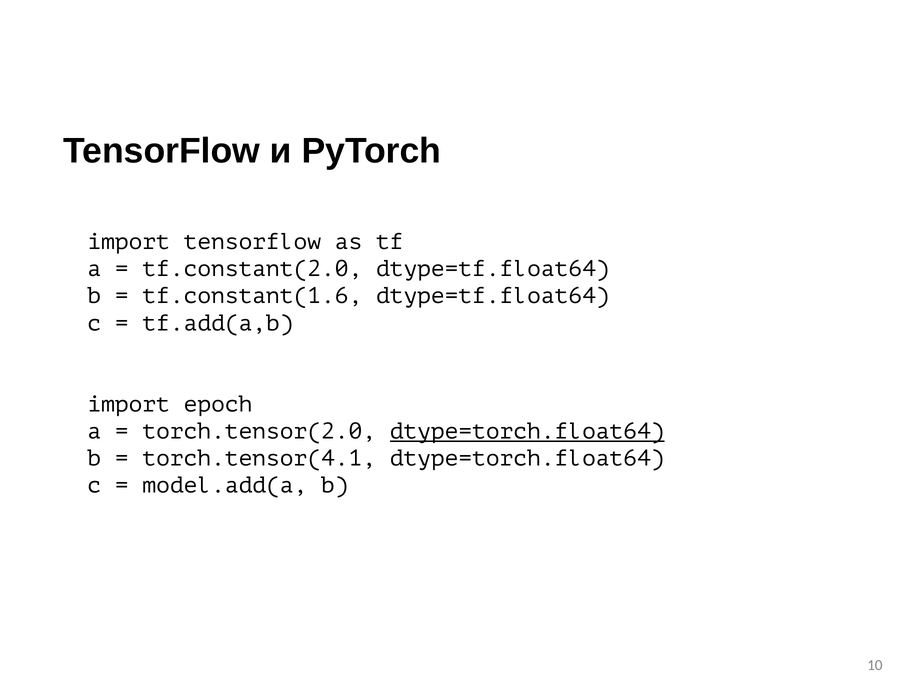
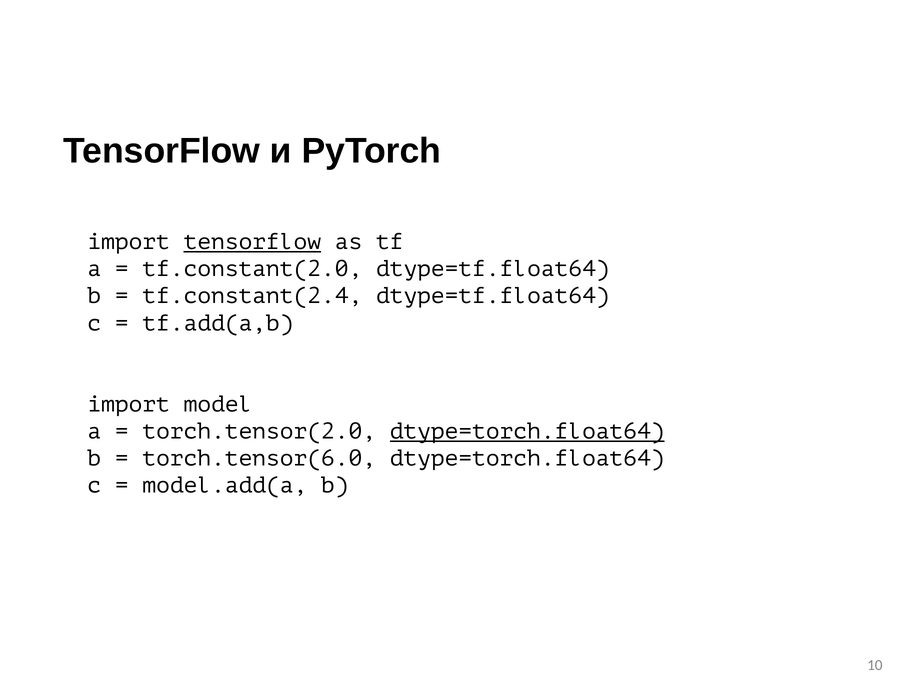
tensorflow at (252, 242) underline: none -> present
tf.constant(1.6: tf.constant(1.6 -> tf.constant(2.4
epoch: epoch -> model
torch.tensor(4.1: torch.tensor(4.1 -> torch.tensor(6.0
